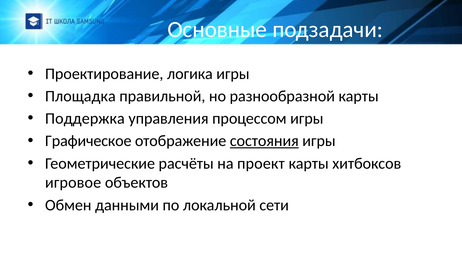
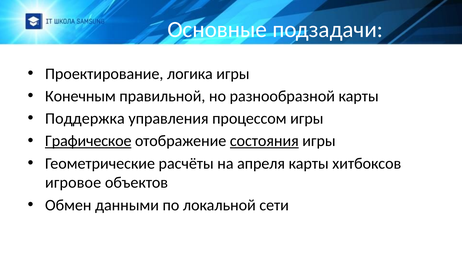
Площадка: Площадка -> Конечным
Графическое underline: none -> present
проект: проект -> апреля
